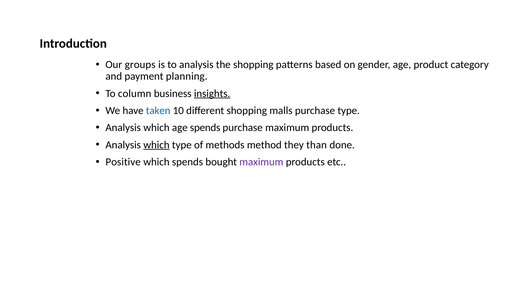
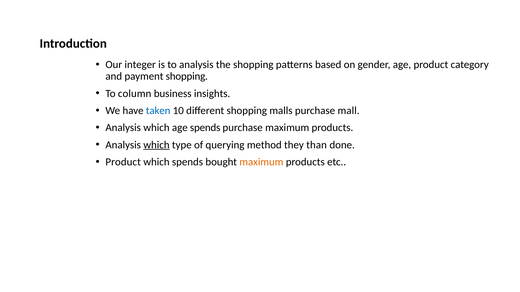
groups: groups -> integer
payment planning: planning -> shopping
insights underline: present -> none
purchase type: type -> mall
methods: methods -> querying
Positive at (123, 162): Positive -> Product
maximum at (261, 162) colour: purple -> orange
